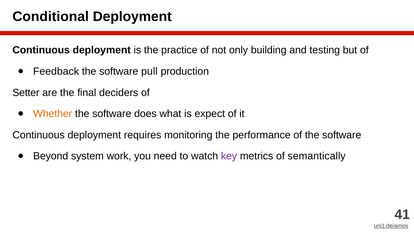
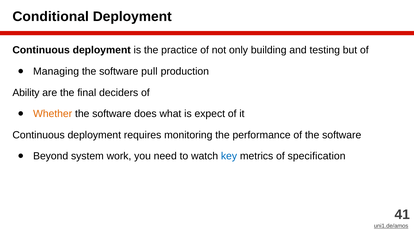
Feedback: Feedback -> Managing
Setter: Setter -> Ability
key colour: purple -> blue
semantically: semantically -> specification
